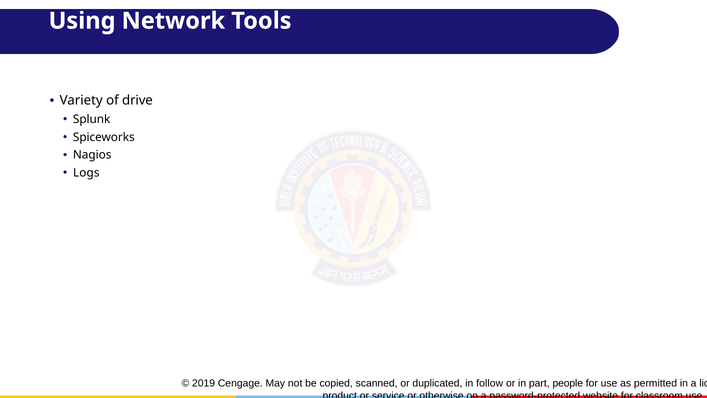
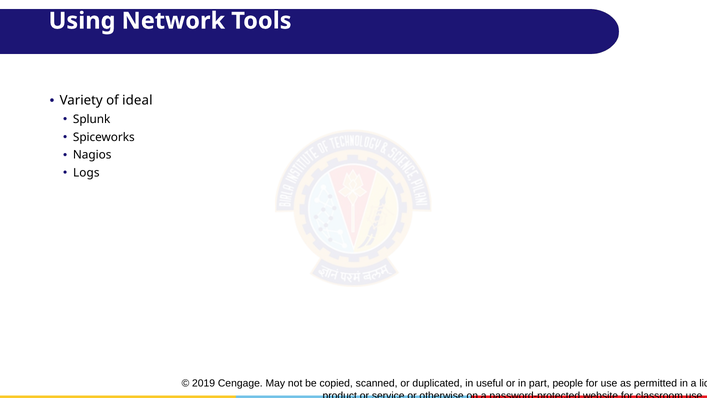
drive: drive -> ideal
follow: follow -> useful
